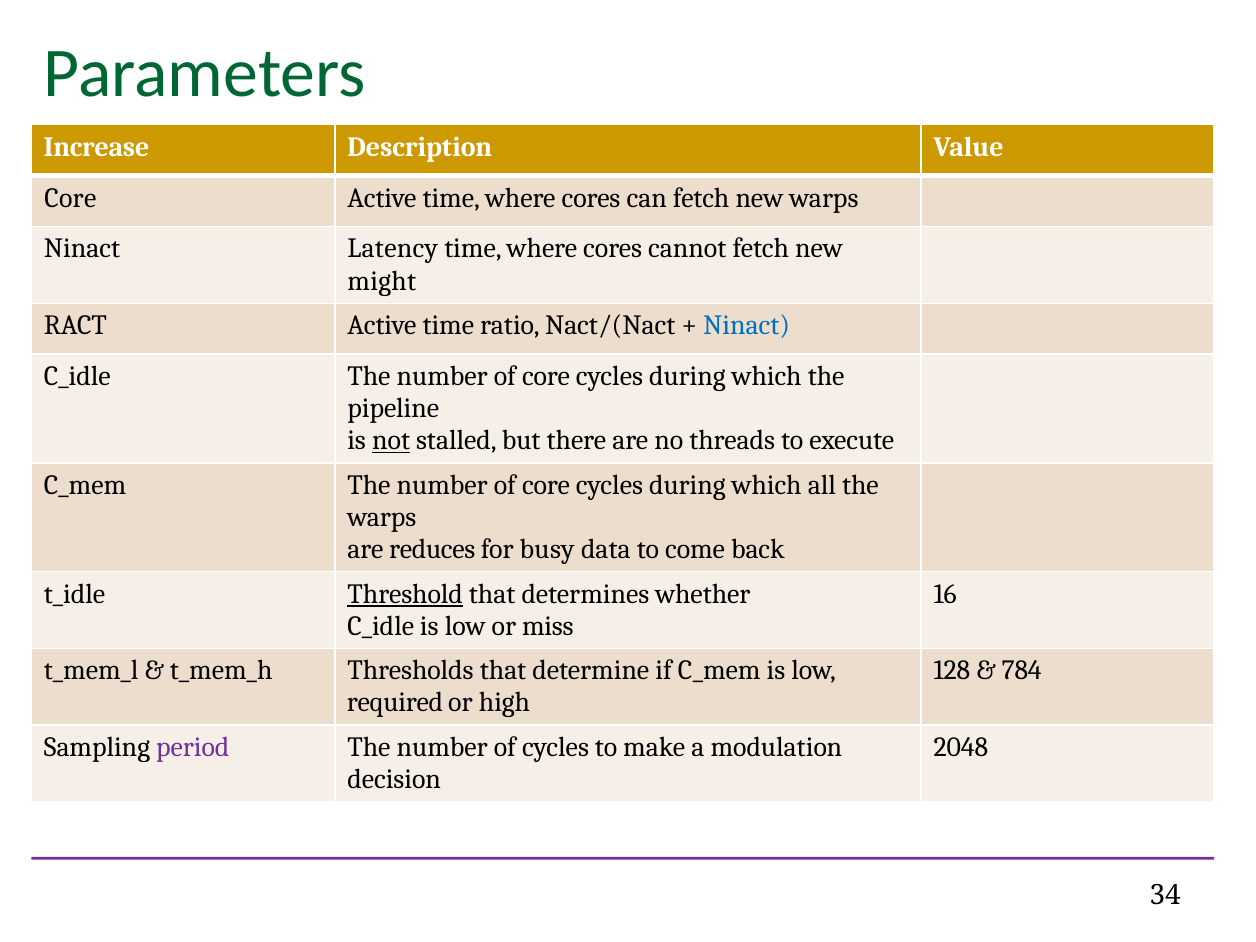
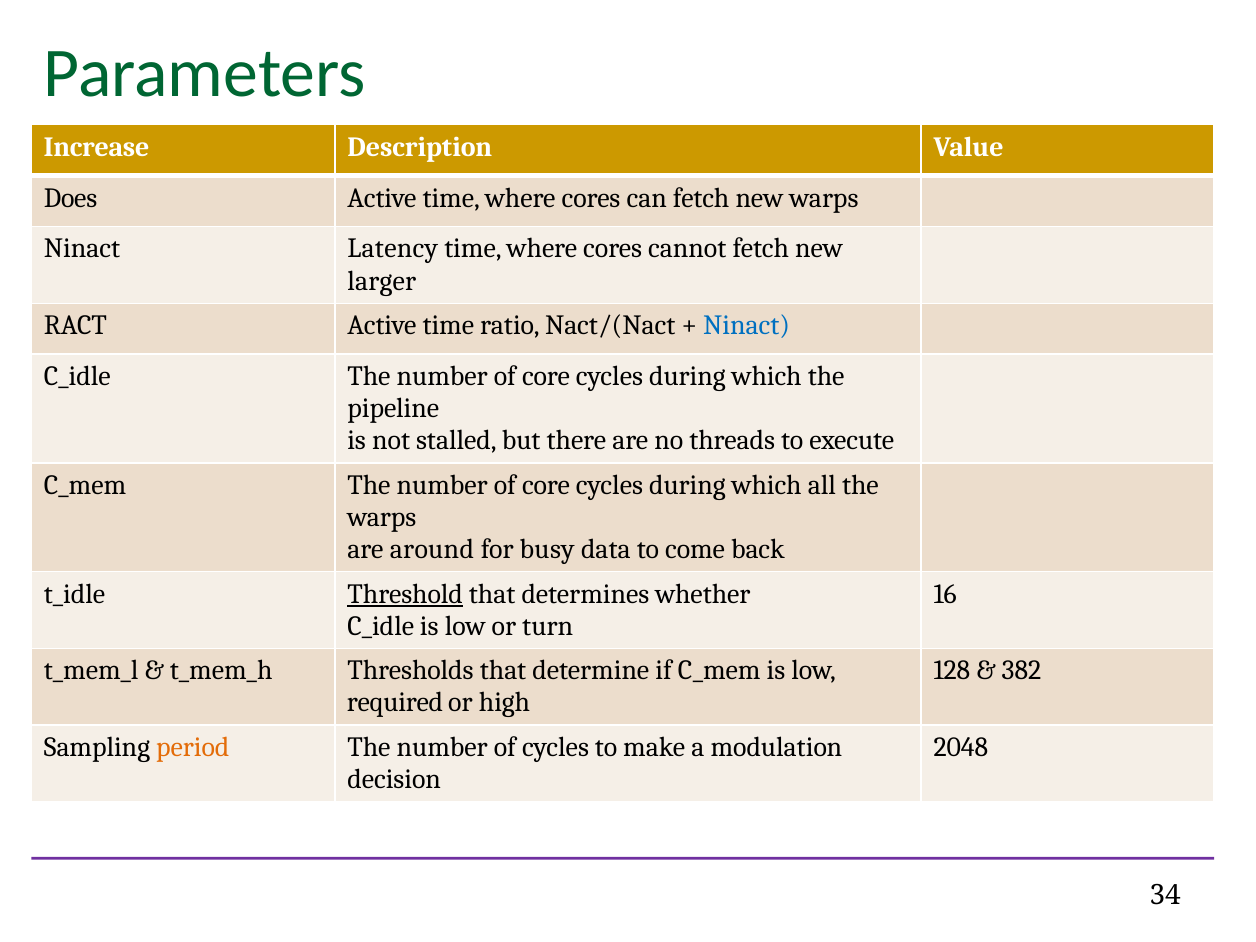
Core at (70, 198): Core -> Does
might: might -> larger
not underline: present -> none
reduces: reduces -> around
miss: miss -> turn
784: 784 -> 382
period colour: purple -> orange
